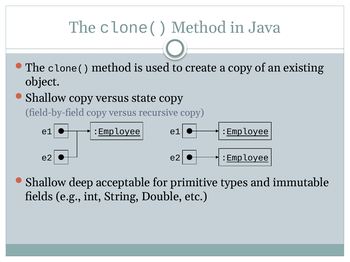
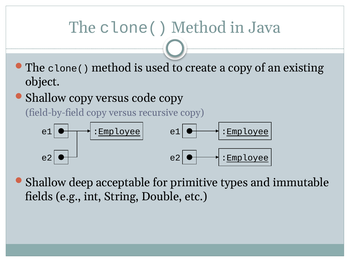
state: state -> code
